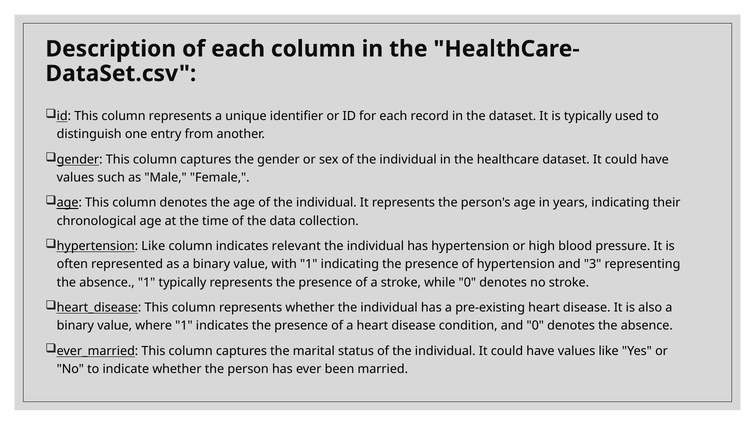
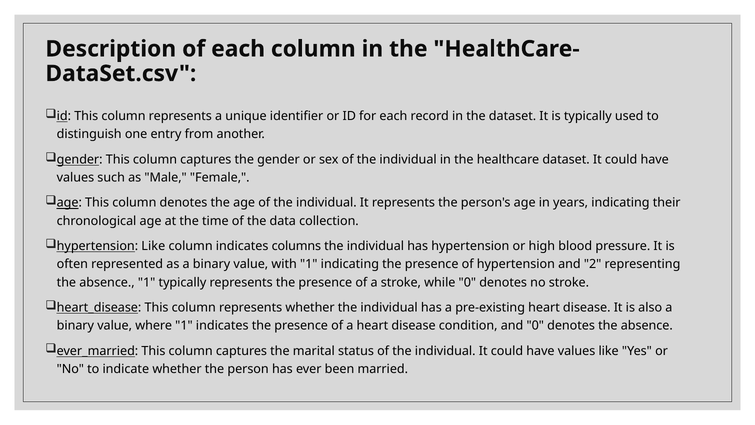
relevant: relevant -> columns
3: 3 -> 2
